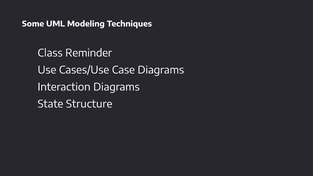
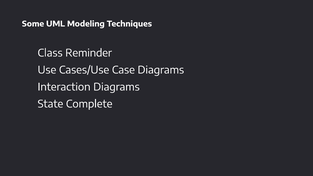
Structure: Structure -> Complete
